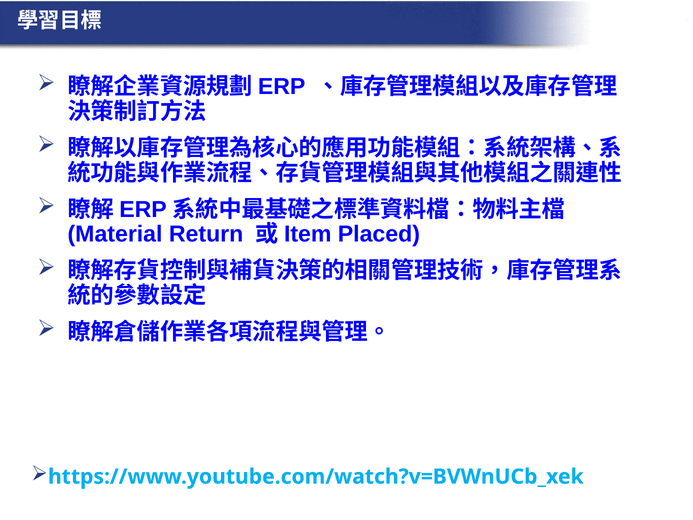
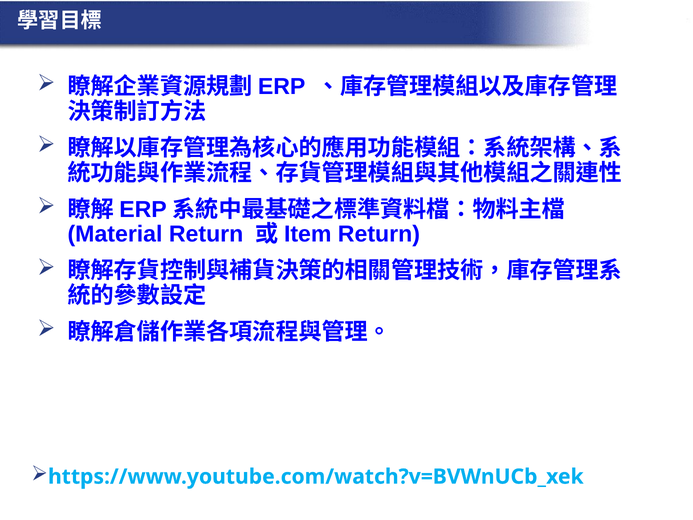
Placed at (379, 234): Placed -> Return
